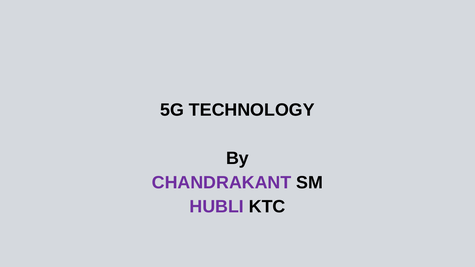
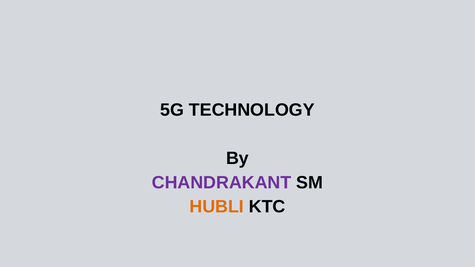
HUBLI colour: purple -> orange
